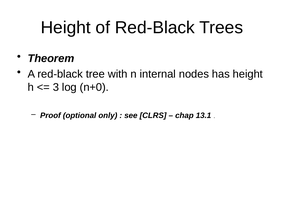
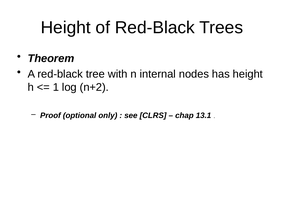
3: 3 -> 1
n+0: n+0 -> n+2
